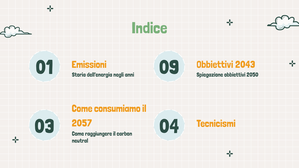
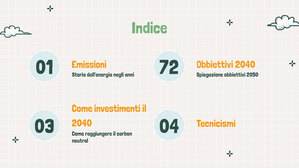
09: 09 -> 72
Obbiettivi 2043: 2043 -> 2040
consumiamo: consumiamo -> investimenti
2057 at (82, 123): 2057 -> 2040
